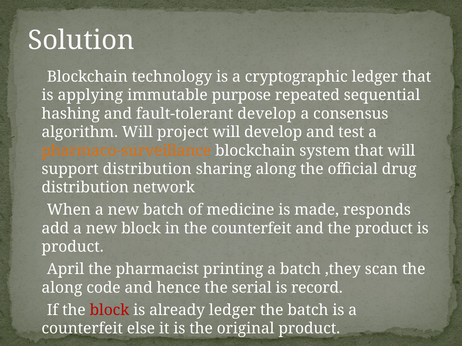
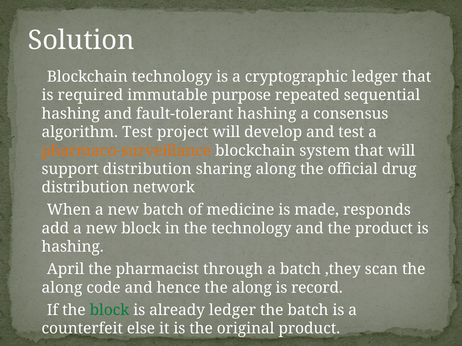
applying: applying -> required
fault-tolerant develop: develop -> hashing
algorithm Will: Will -> Test
the counterfeit: counterfeit -> technology
product at (73, 247): product -> hashing
printing: printing -> through
hence the serial: serial -> along
block at (109, 311) colour: red -> green
